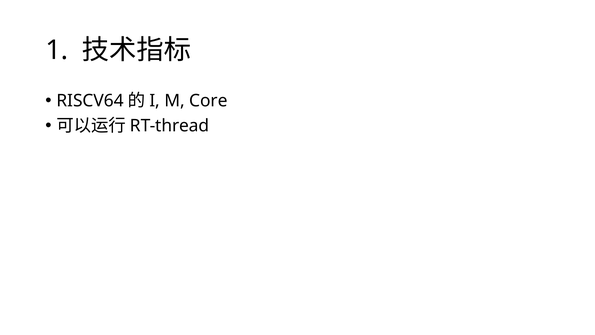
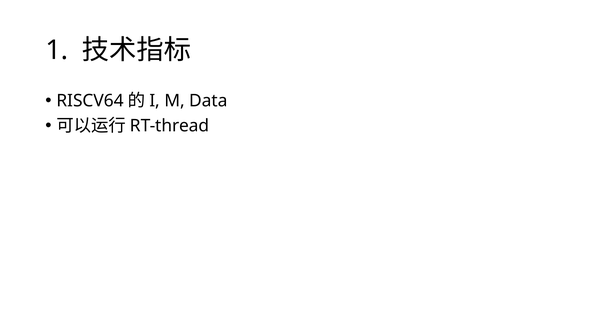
Core: Core -> Data
